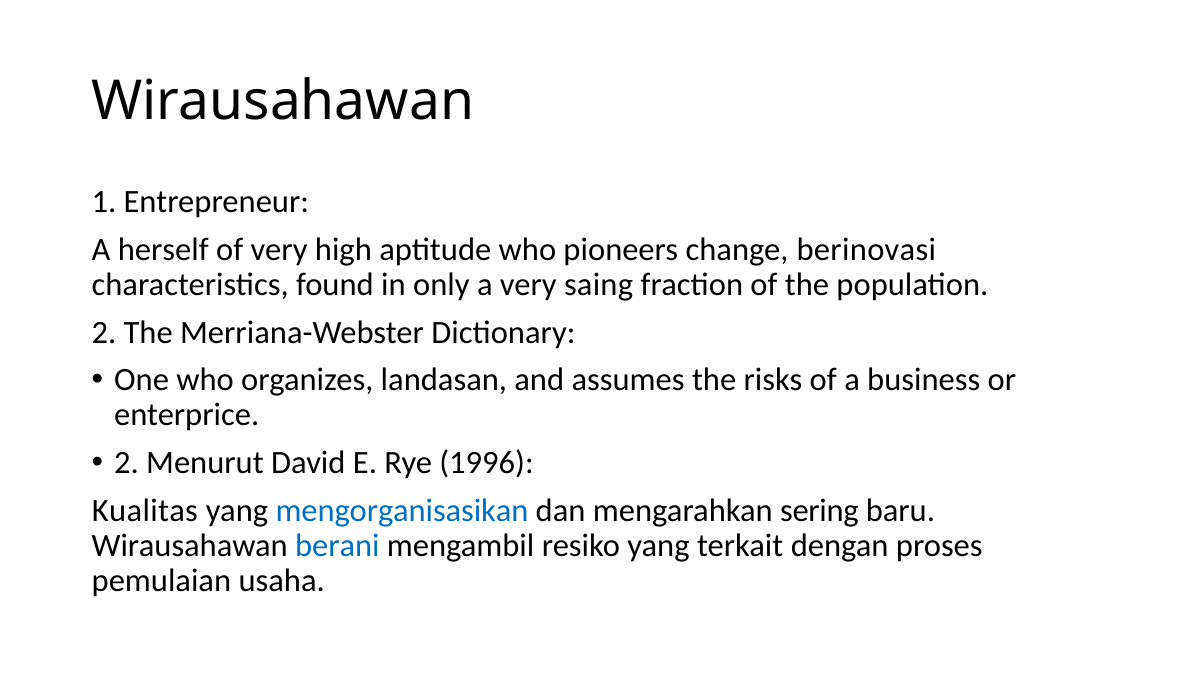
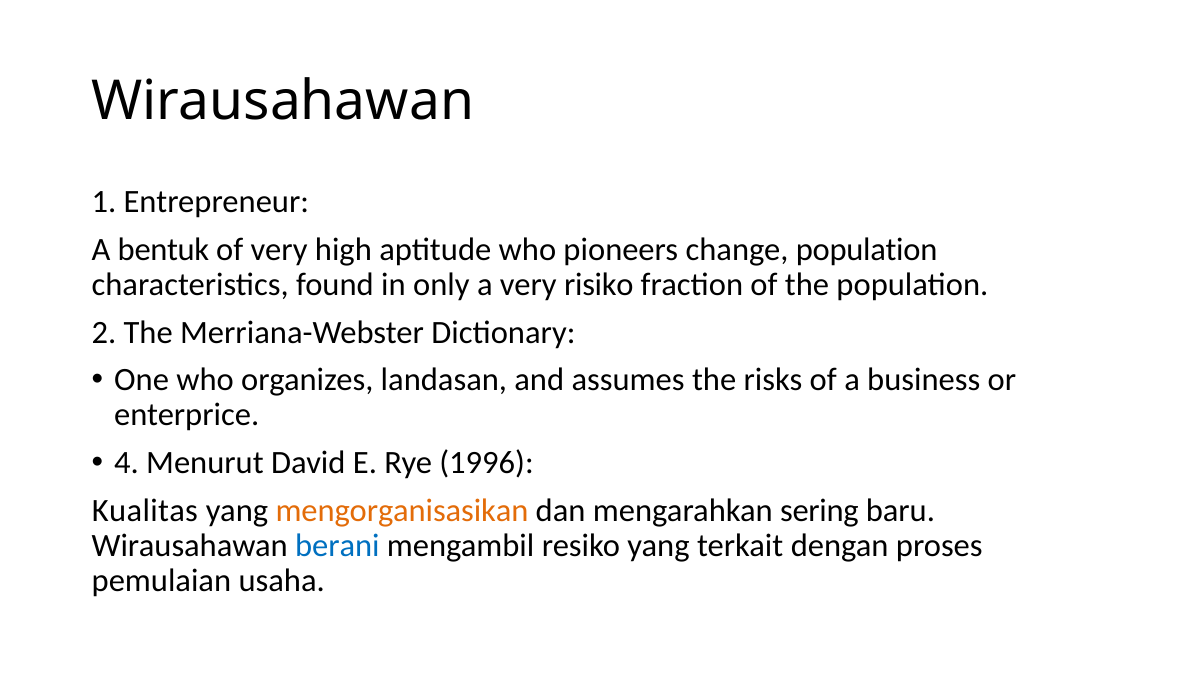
herself: herself -> bentuk
change berinovasi: berinovasi -> population
saing: saing -> risiko
2 at (126, 463): 2 -> 4
mengorganisasikan colour: blue -> orange
